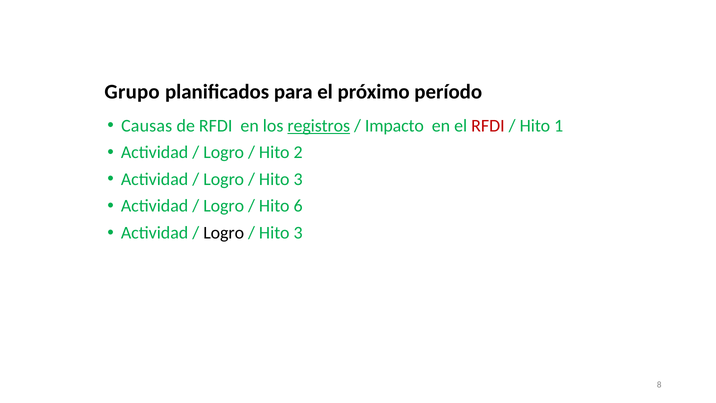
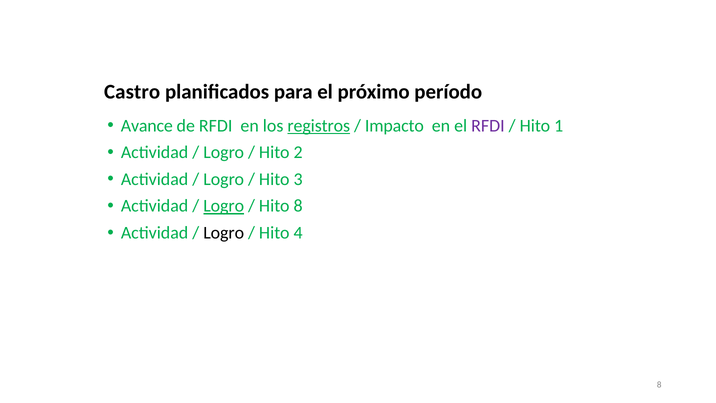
Grupo: Grupo -> Castro
Causas: Causas -> Avance
RFDI at (488, 126) colour: red -> purple
Logro at (224, 206) underline: none -> present
Hito 6: 6 -> 8
3 at (298, 233): 3 -> 4
